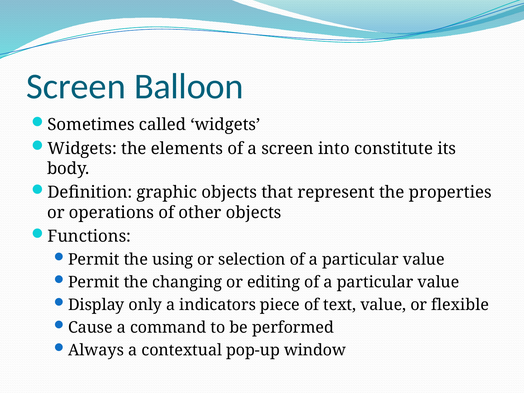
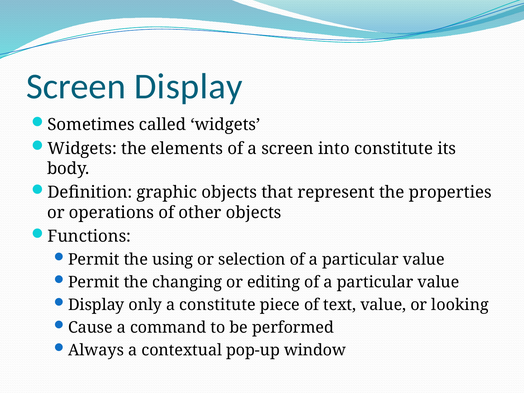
Screen Balloon: Balloon -> Display
a indicators: indicators -> constitute
flexible: flexible -> looking
